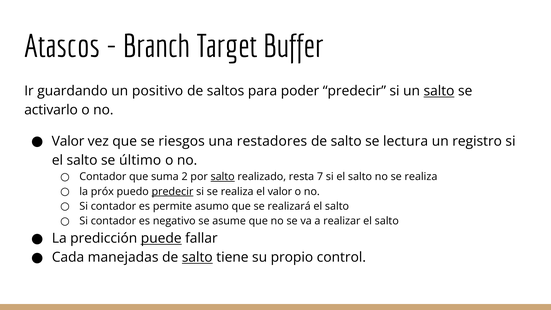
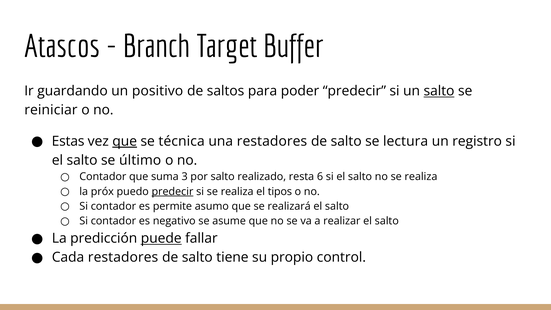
activarlo: activarlo -> reiniciar
Valor at (68, 141): Valor -> Estas
que at (125, 141) underline: none -> present
riesgos: riesgos -> técnica
2: 2 -> 3
salto at (223, 177) underline: present -> none
7: 7 -> 6
el valor: valor -> tipos
Cada manejadas: manejadas -> restadores
salto at (197, 257) underline: present -> none
